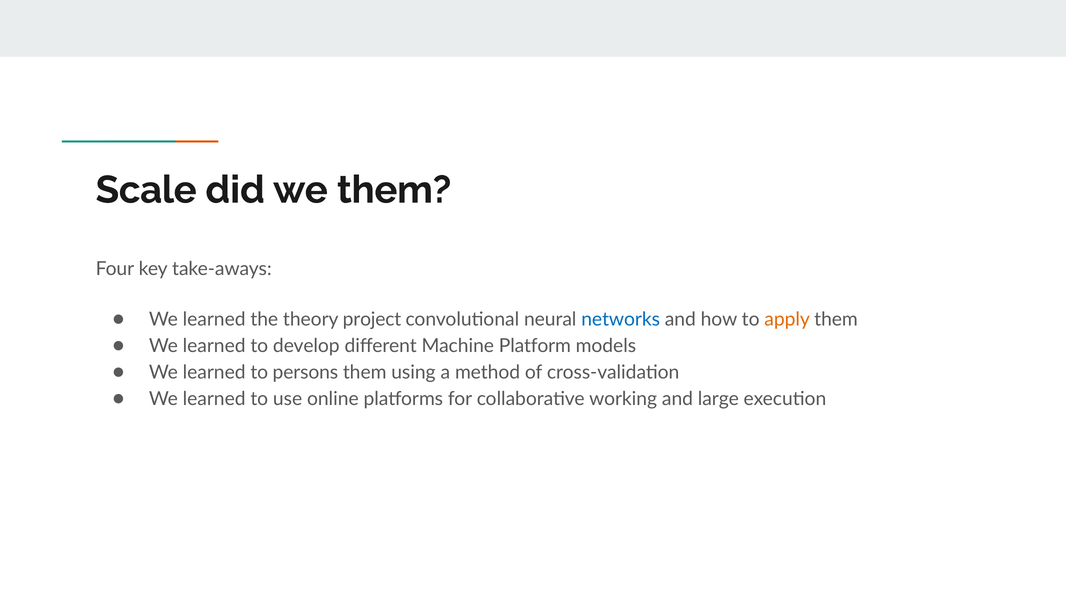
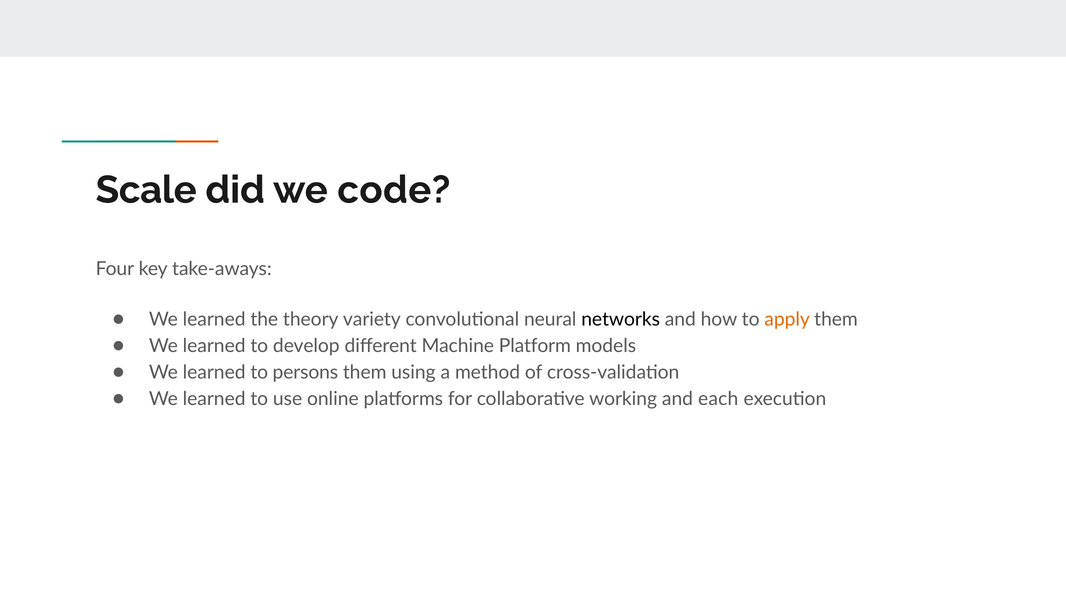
we them: them -> code
project: project -> variety
networks colour: blue -> black
large: large -> each
